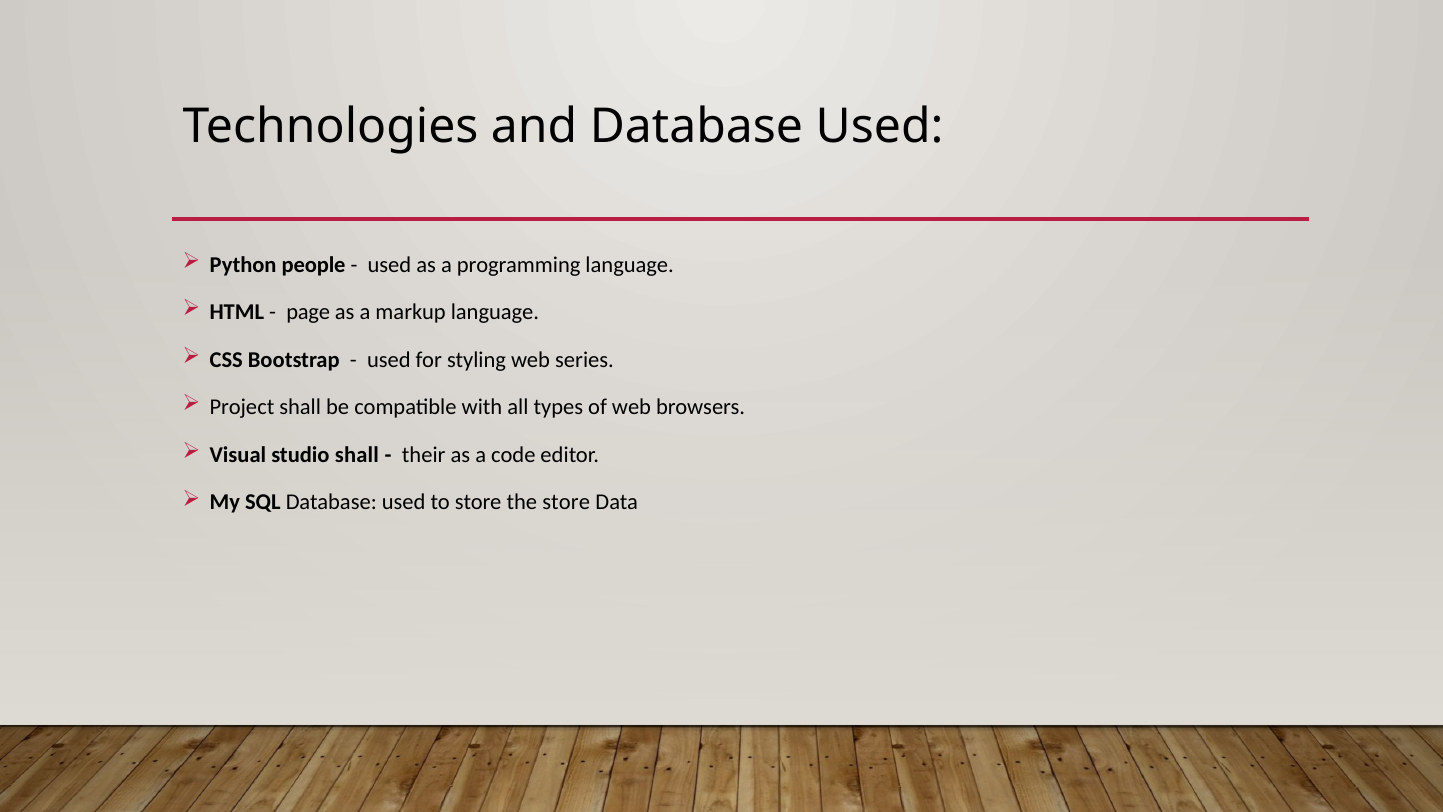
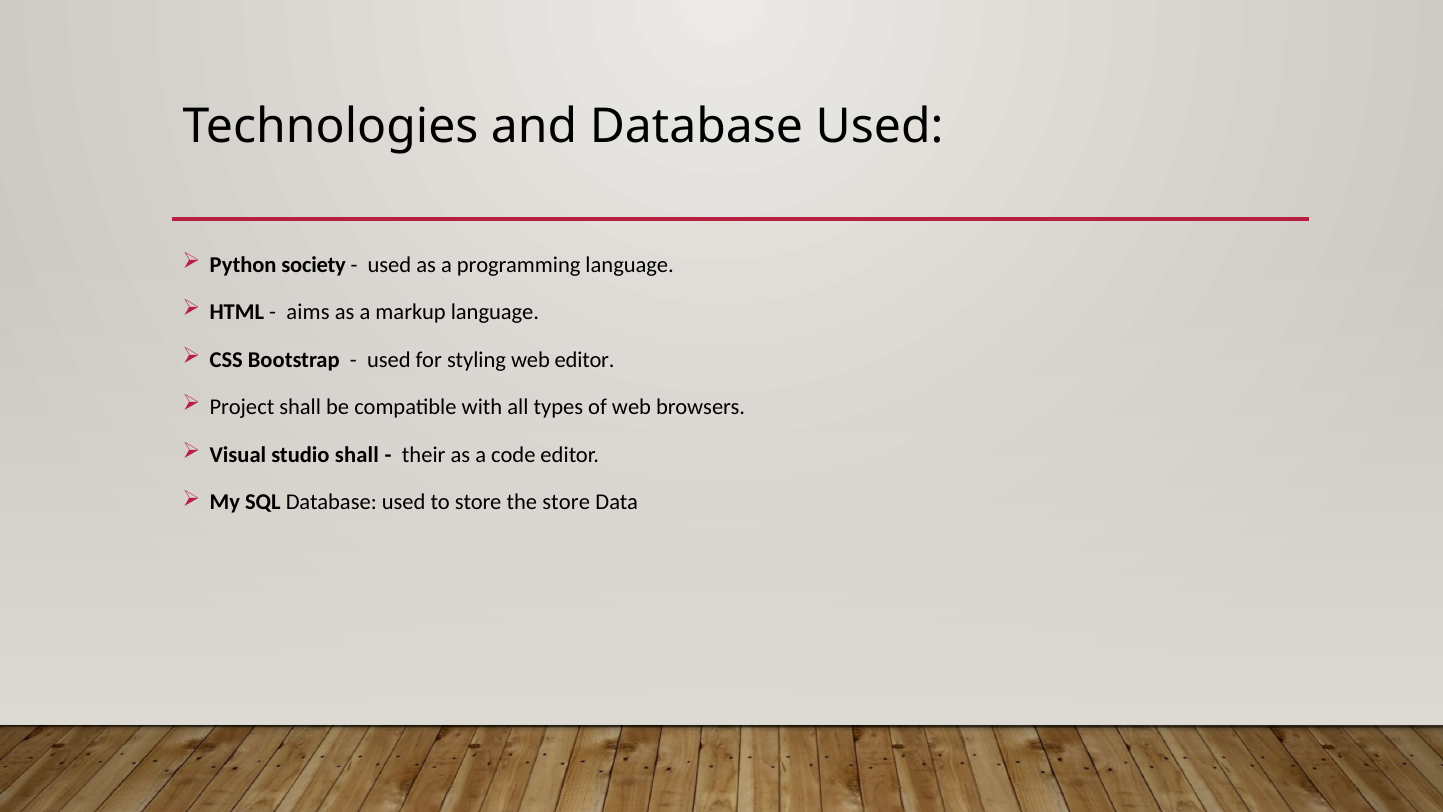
people: people -> society
page: page -> aims
web series: series -> editor
